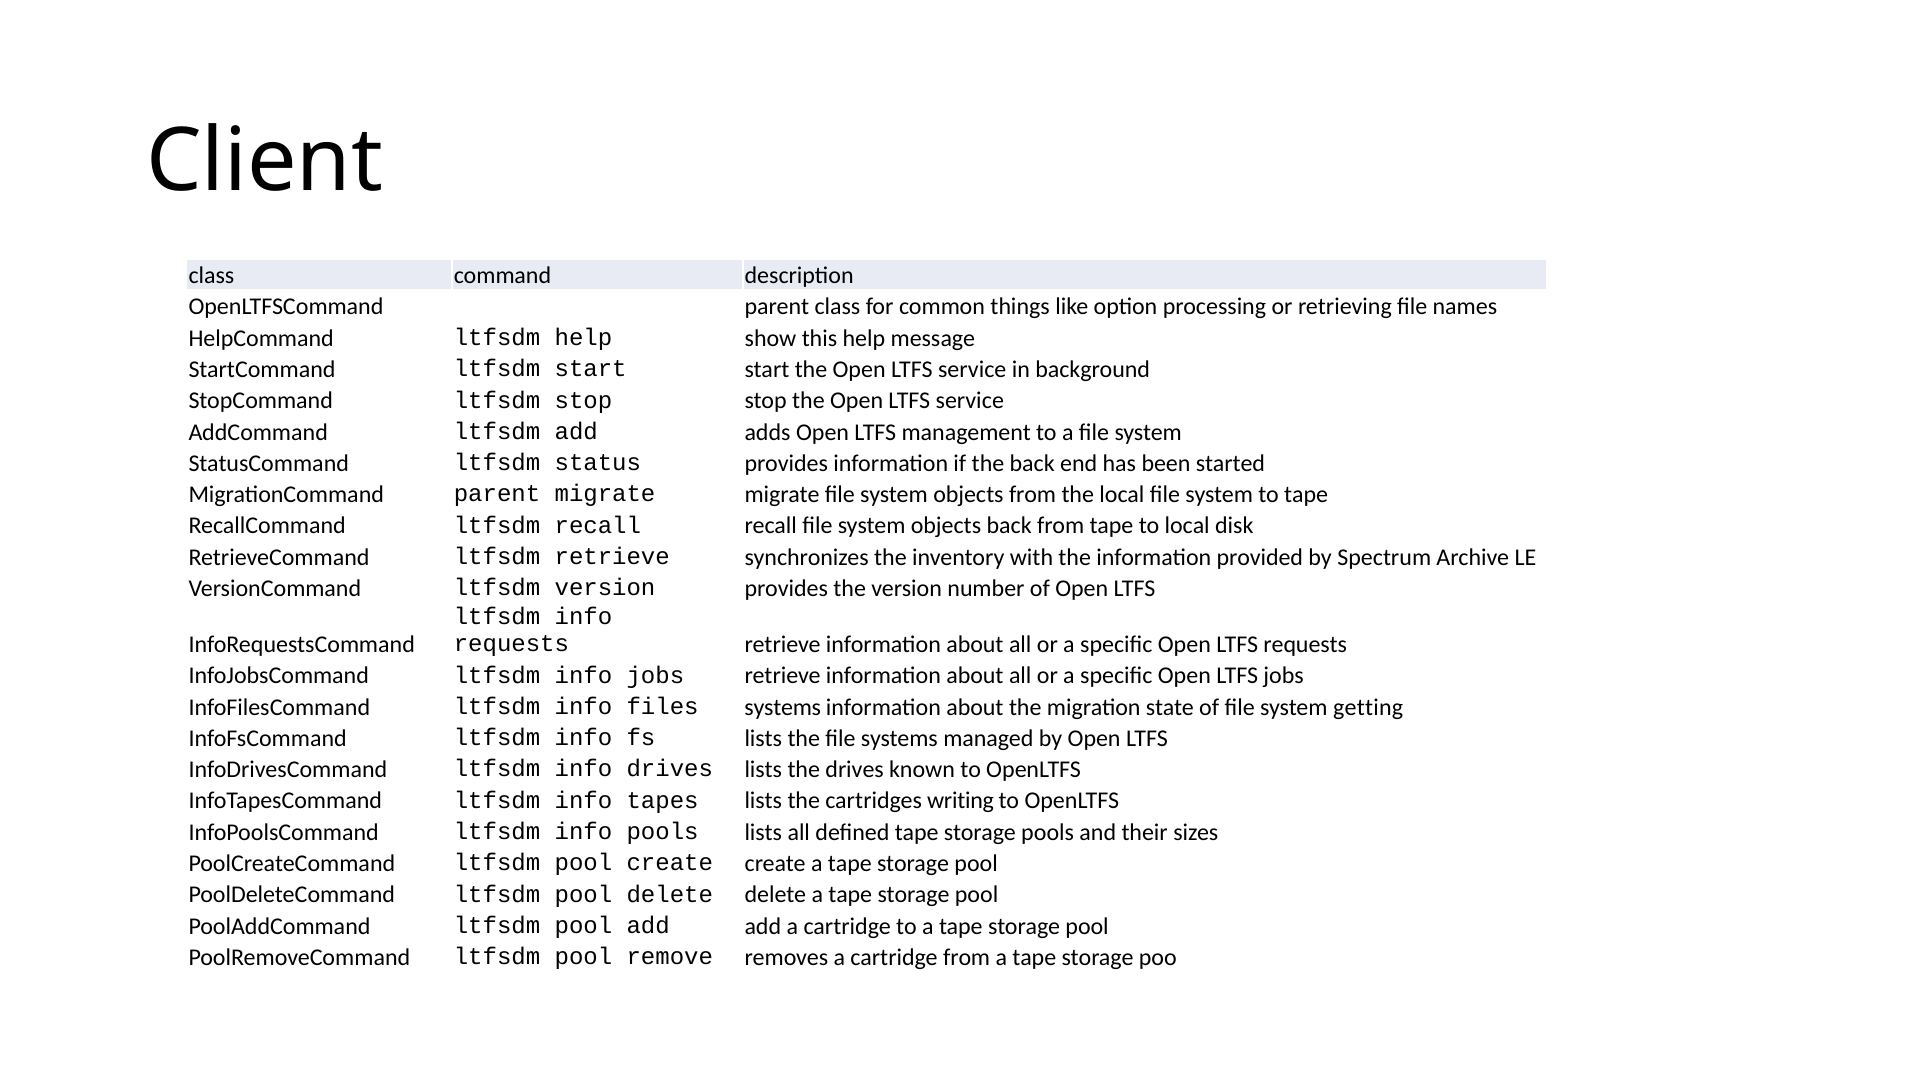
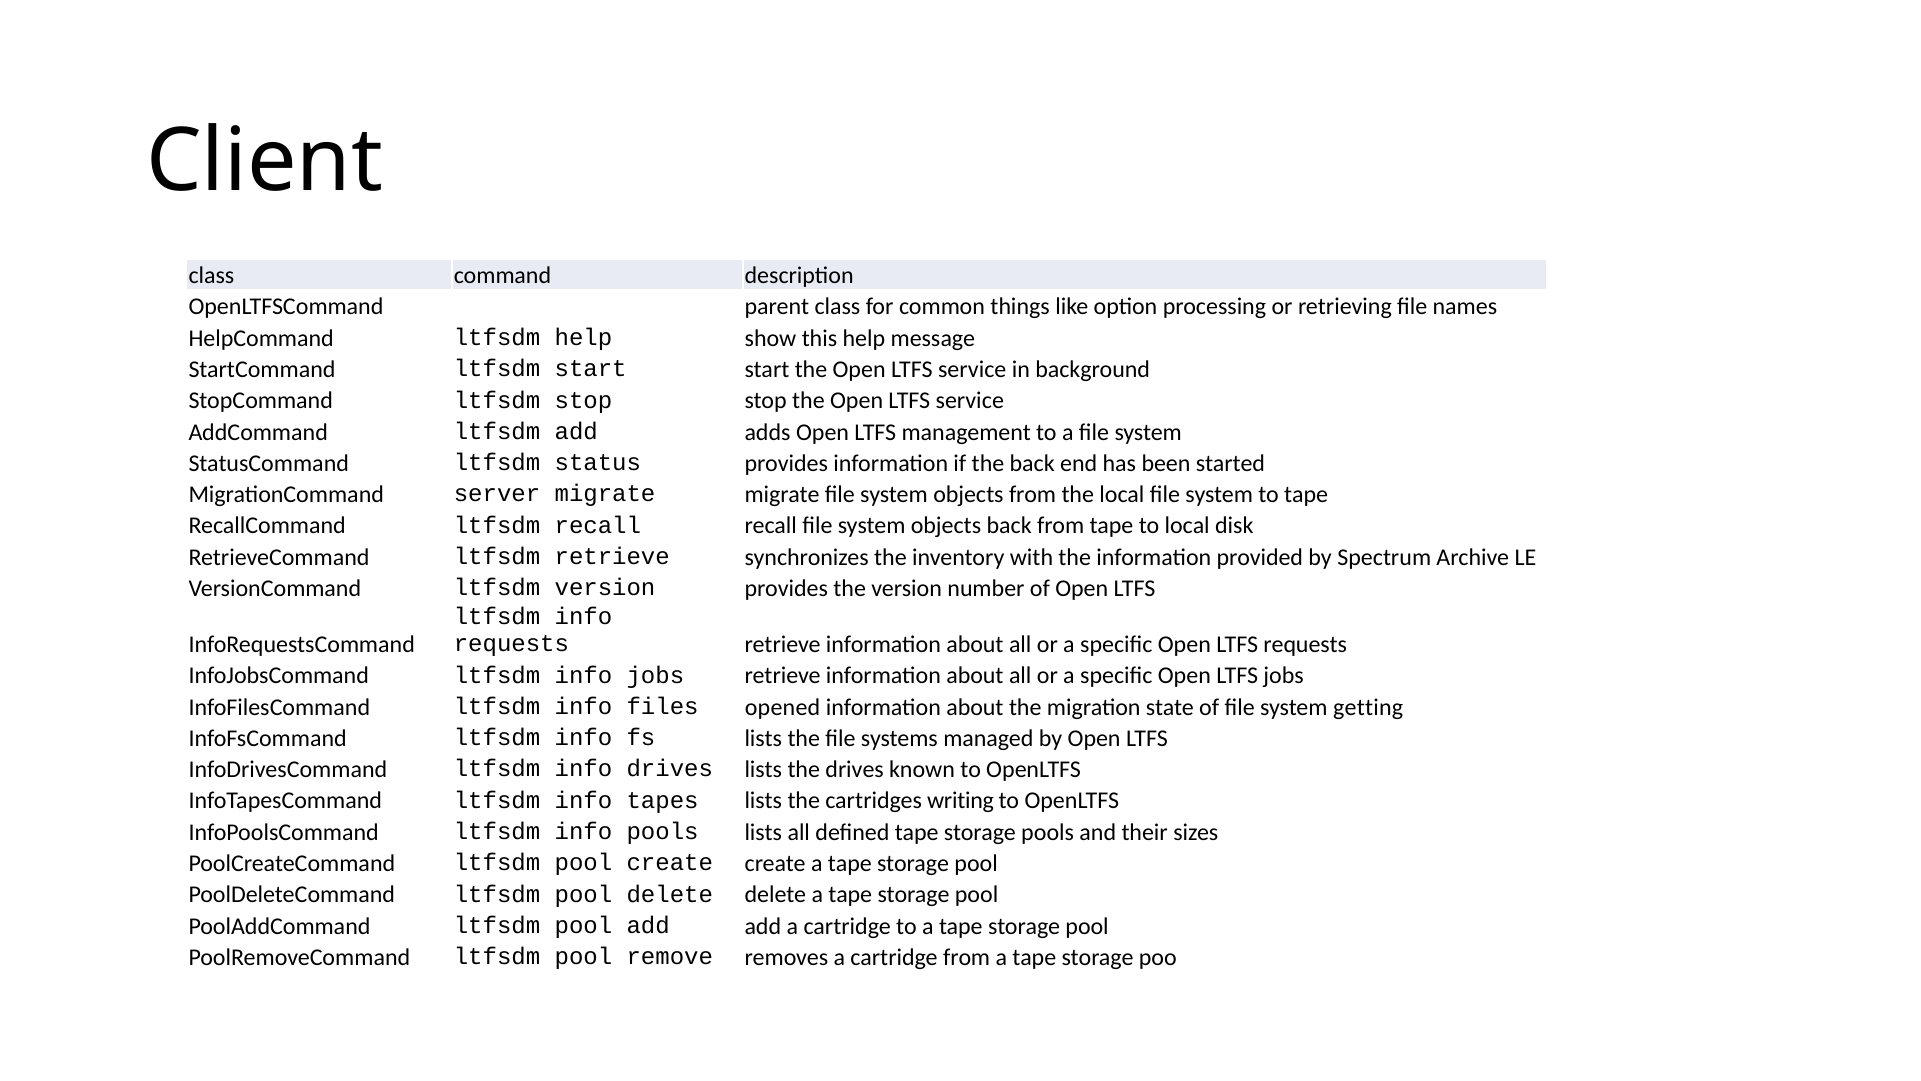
MigrationCommand parent: parent -> server
files systems: systems -> opened
